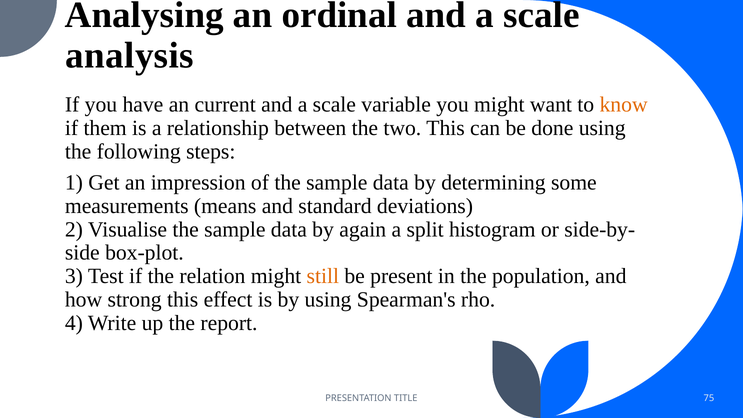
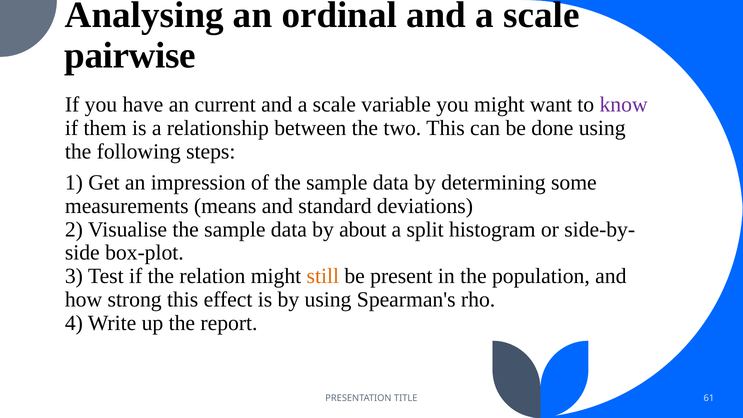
analysis: analysis -> pairwise
know colour: orange -> purple
again: again -> about
75: 75 -> 61
